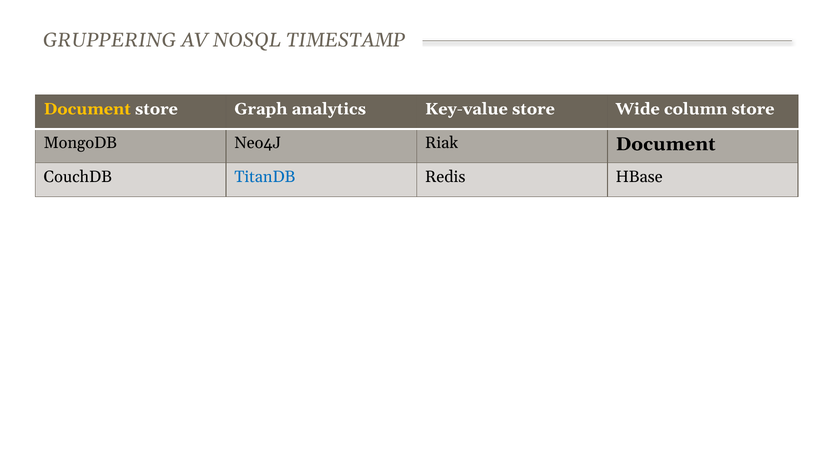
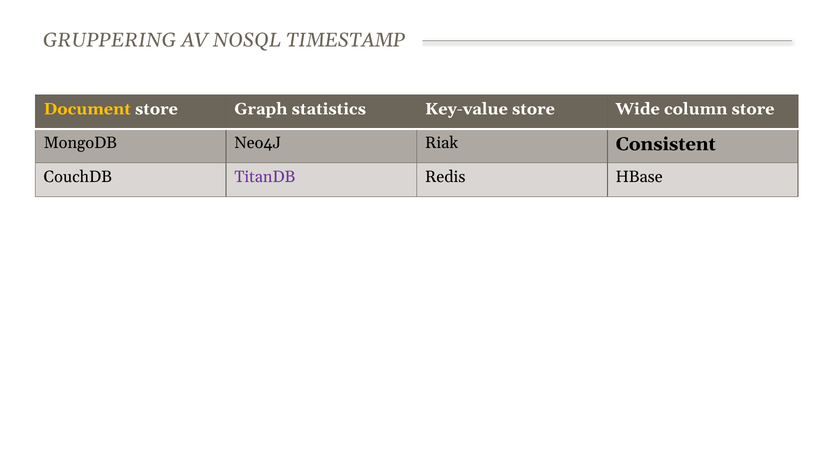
analytics: analytics -> statistics
Riak Document: Document -> Consistent
TitanDB colour: blue -> purple
